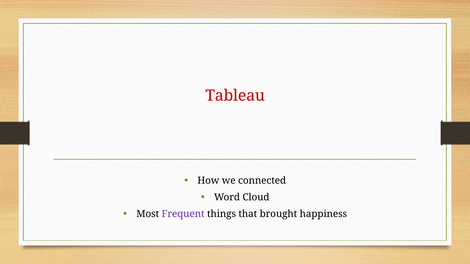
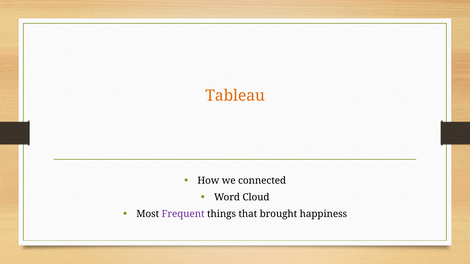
Tableau colour: red -> orange
